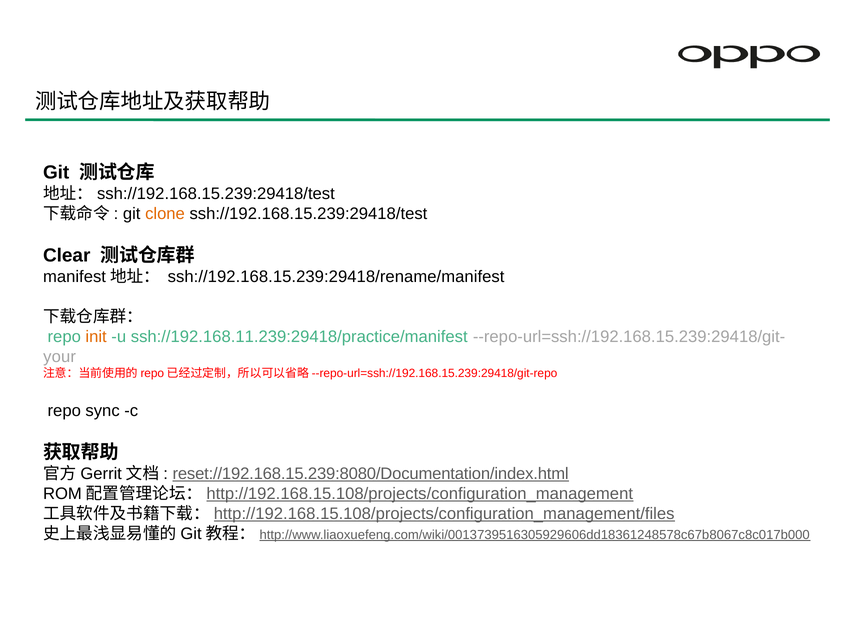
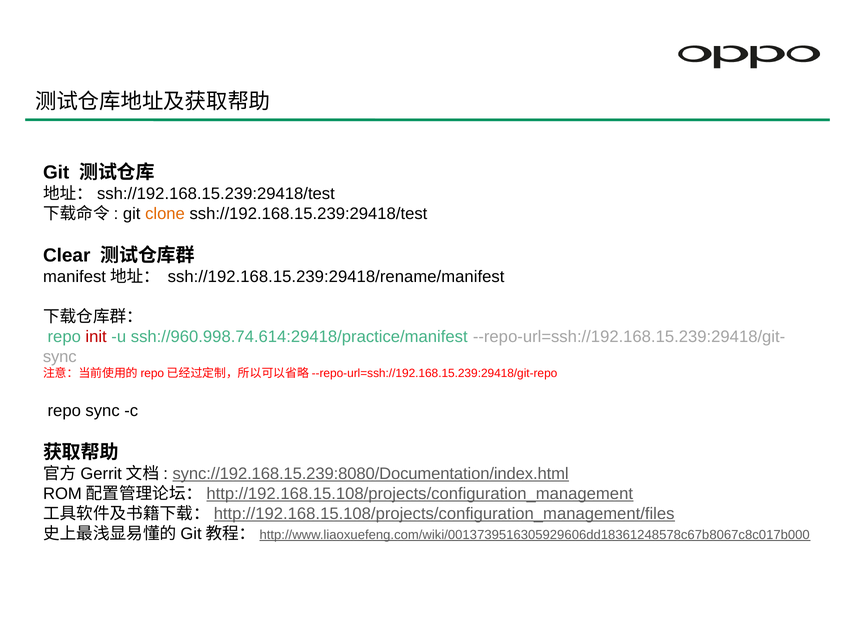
init colour: orange -> red
ssh://192.168.11.239:29418/practice/manifest: ssh://192.168.11.239:29418/practice/manifest -> ssh://960.998.74.614:29418/practice/manifest
your at (60, 356): your -> sync
reset://192.168.15.239:8080/Documentation/index.html: reset://192.168.15.239:8080/Documentation/index.html -> sync://192.168.15.239:8080/Documentation/index.html
